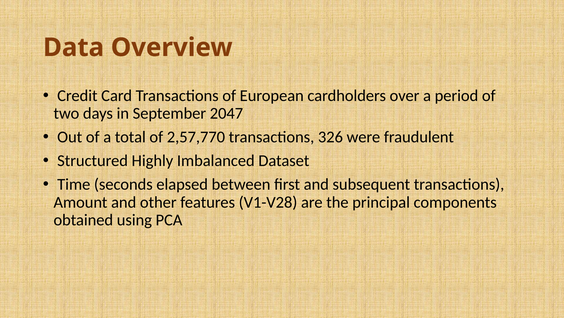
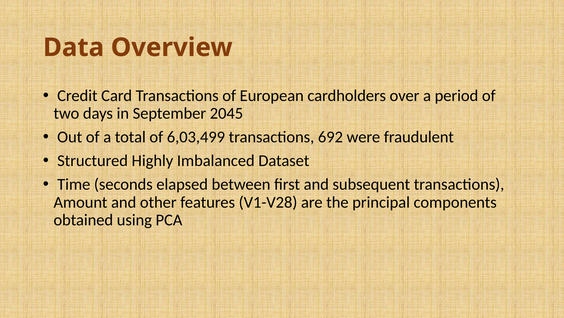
2047: 2047 -> 2045
2,57,770: 2,57,770 -> 6,03,499
326: 326 -> 692
